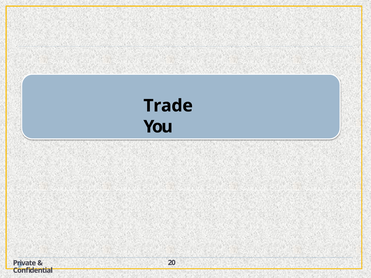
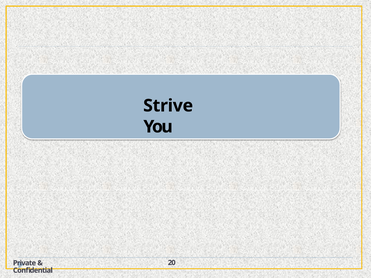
Trade: Trade -> Strive
